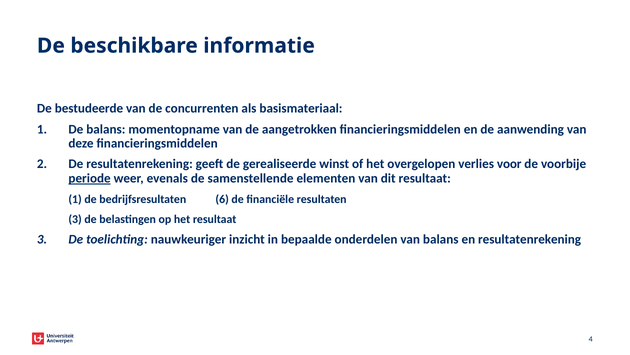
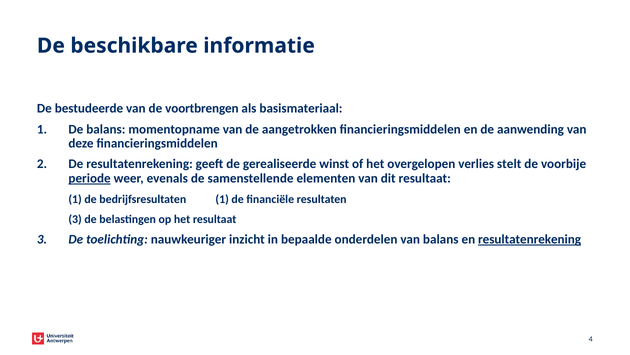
concurrenten: concurrenten -> voortbrengen
voor: voor -> stelt
bedrijfsresultaten 6: 6 -> 1
resultatenrekening at (530, 239) underline: none -> present
